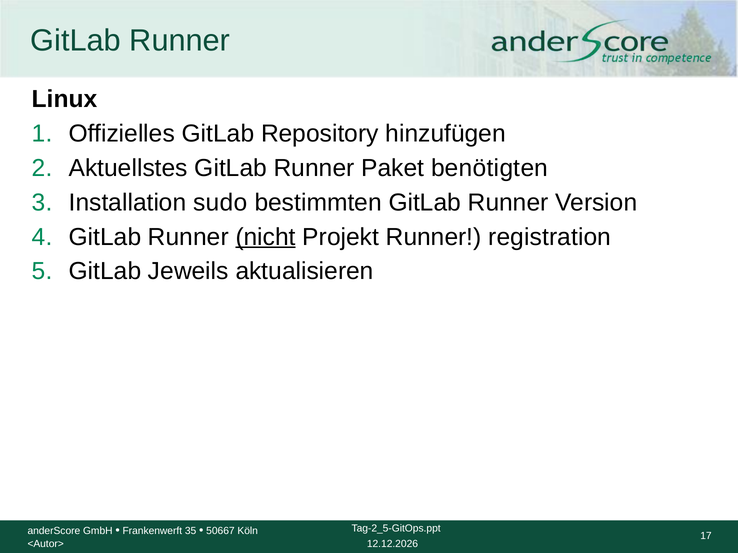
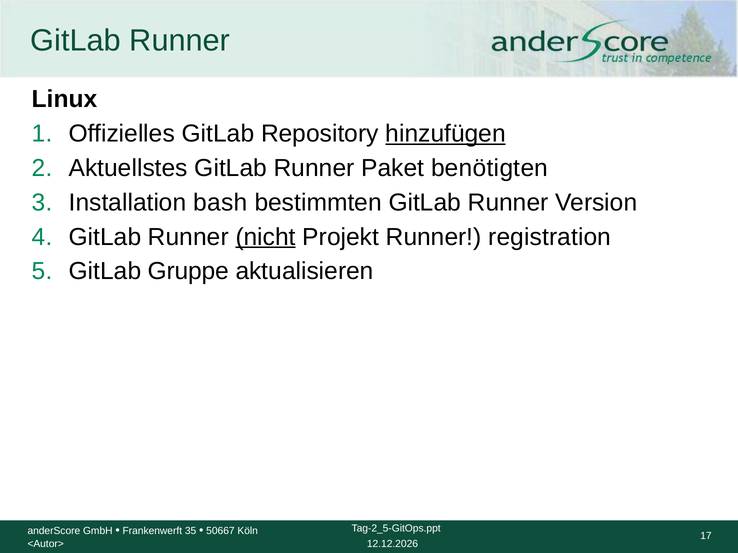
hinzufügen underline: none -> present
sudo: sudo -> bash
Jeweils: Jeweils -> Gruppe
